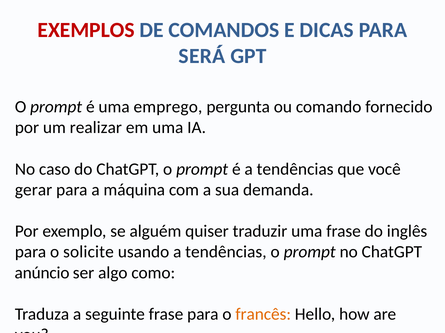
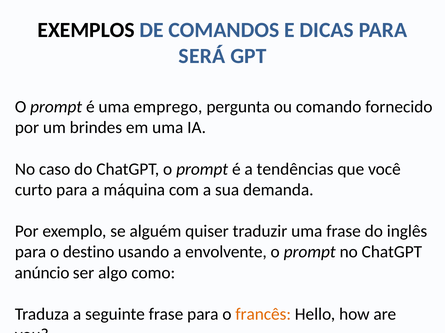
EXEMPLOS colour: red -> black
realizar: realizar -> brindes
gerar at (34, 190): gerar -> curto
solicite: solicite -> destino
usando a tendências: tendências -> envolvente
